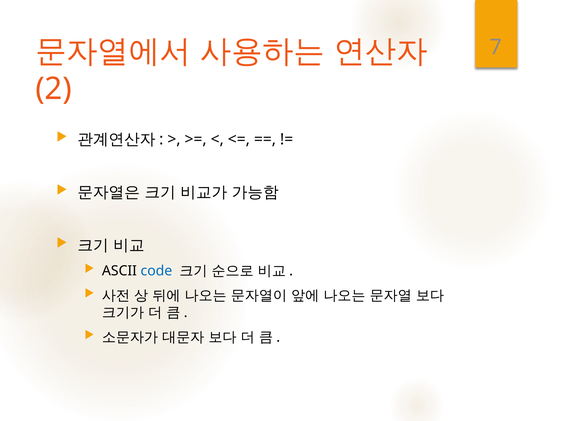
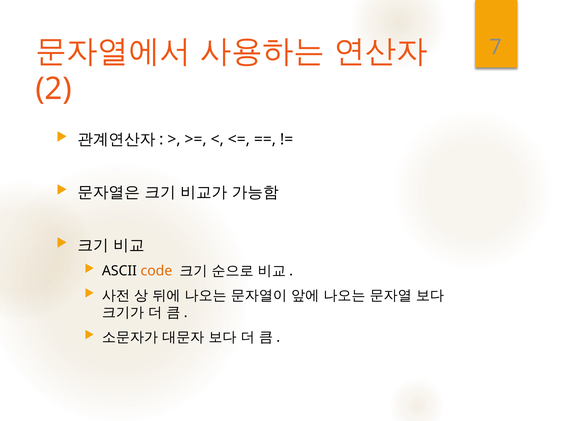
code colour: blue -> orange
